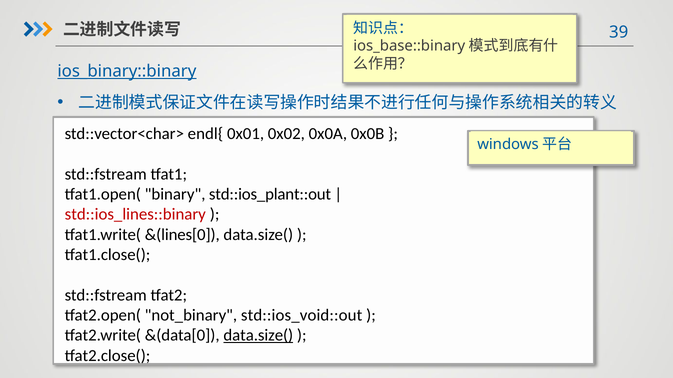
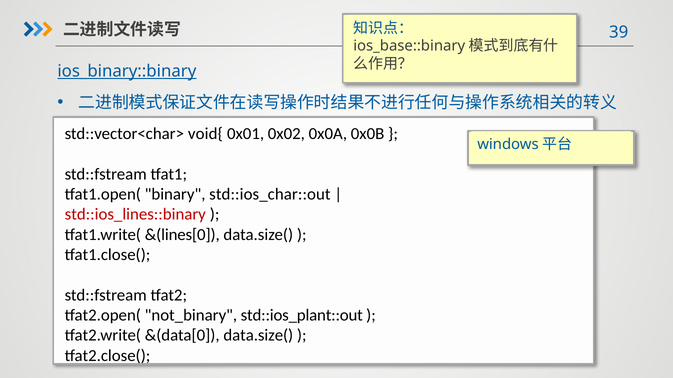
endl{: endl{ -> void{
std::ios_plant::out: std::ios_plant::out -> std::ios_char::out
std::ios_void::out: std::ios_void::out -> std::ios_plant::out
data.size( at (258, 336) underline: present -> none
